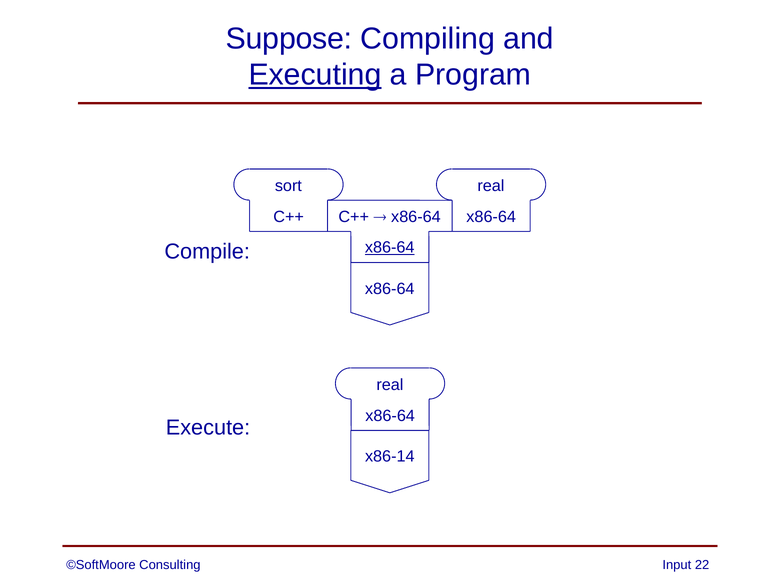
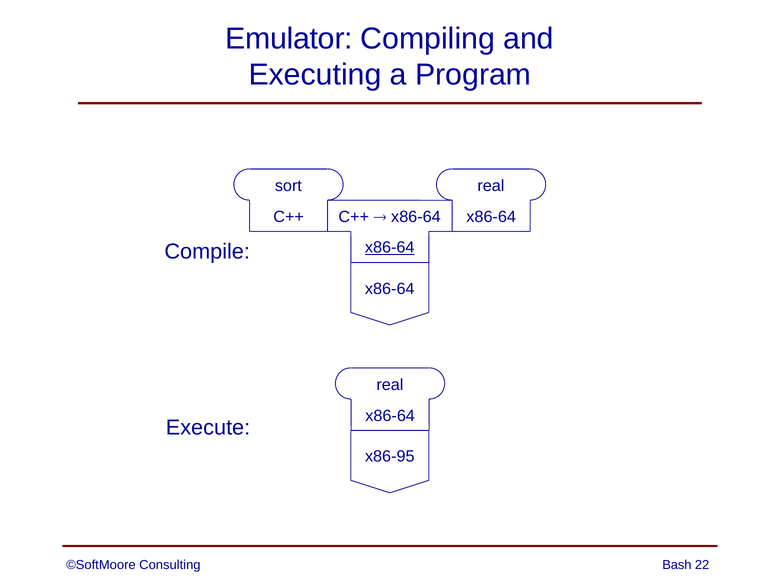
Suppose: Suppose -> Emulator
Executing underline: present -> none
x86-14: x86-14 -> x86-95
Input: Input -> Bash
